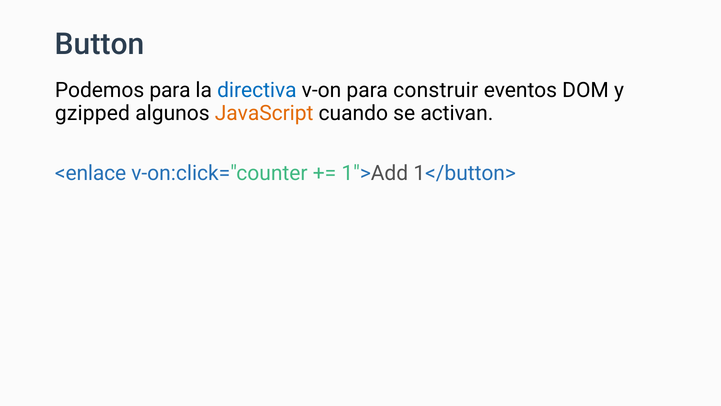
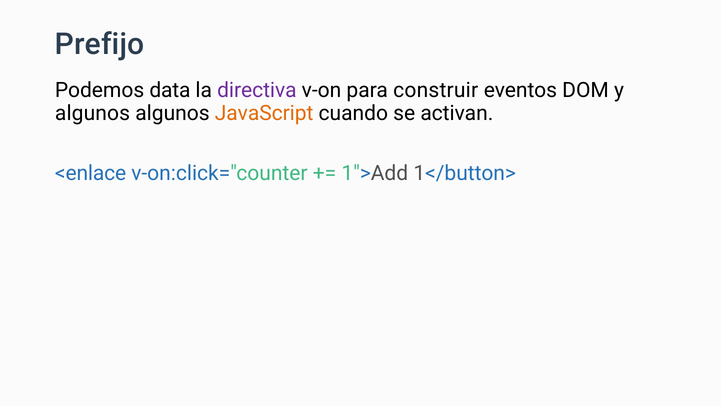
Button: Button -> Prefijo
Podemos para: para -> data
directiva colour: blue -> purple
gzipped at (92, 113): gzipped -> algunos
